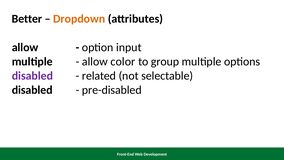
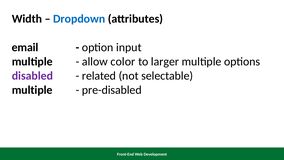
Better: Better -> Width
Dropdown colour: orange -> blue
allow at (25, 47): allow -> email
group: group -> larger
disabled at (32, 90): disabled -> multiple
